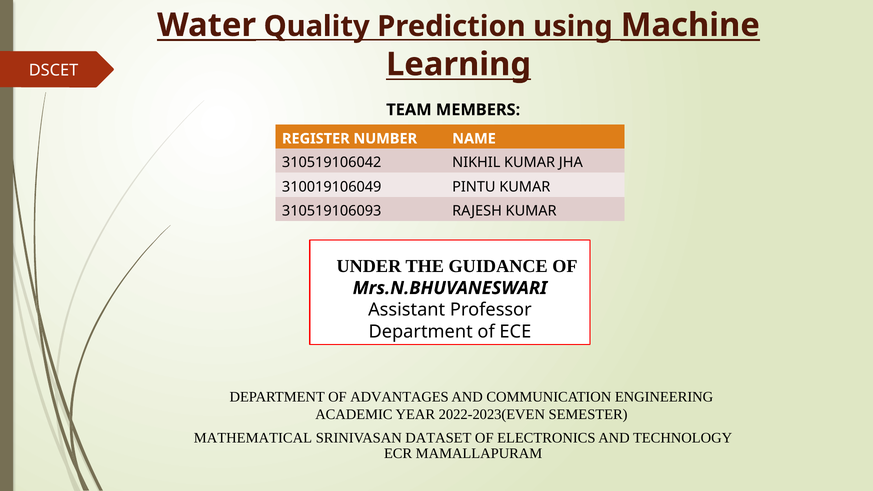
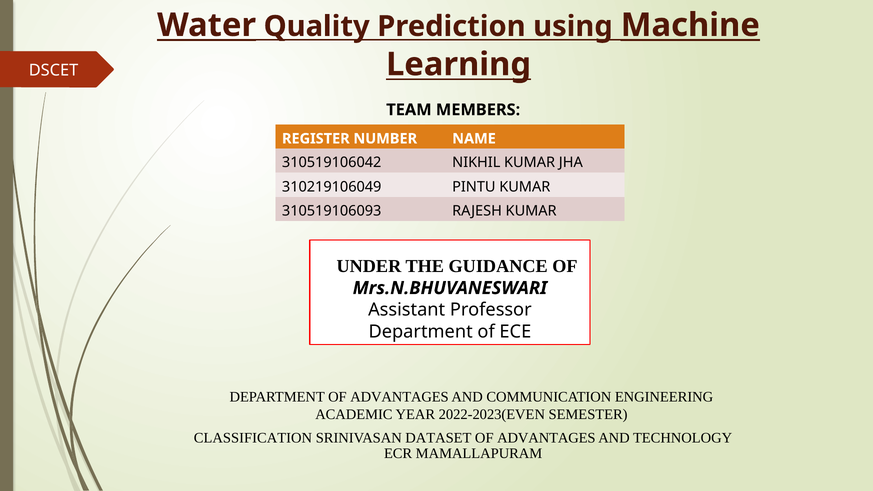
310019106049: 310019106049 -> 310219106049
MATHEMATICAL: MATHEMATICAL -> CLASSIFICATION
ELECTRONICS at (546, 438): ELECTRONICS -> ADVANTAGES
